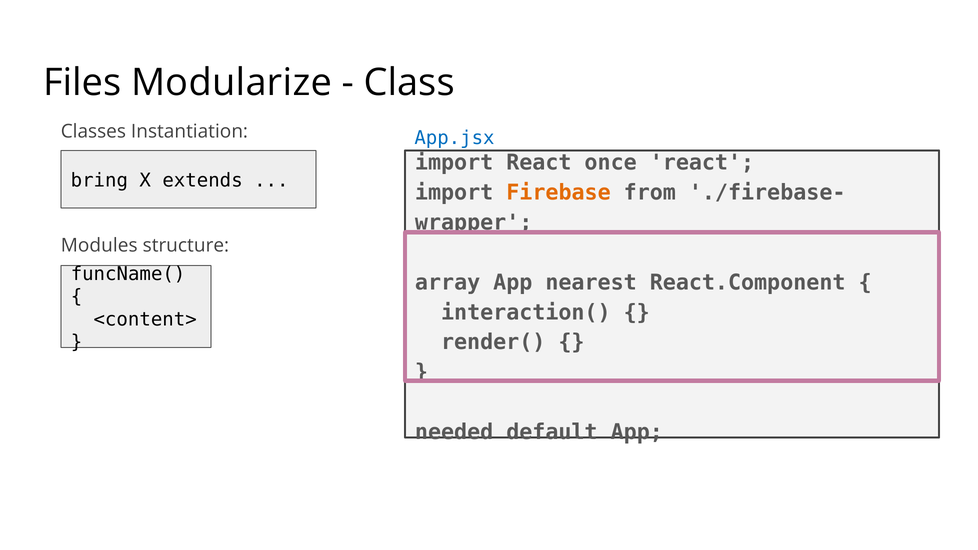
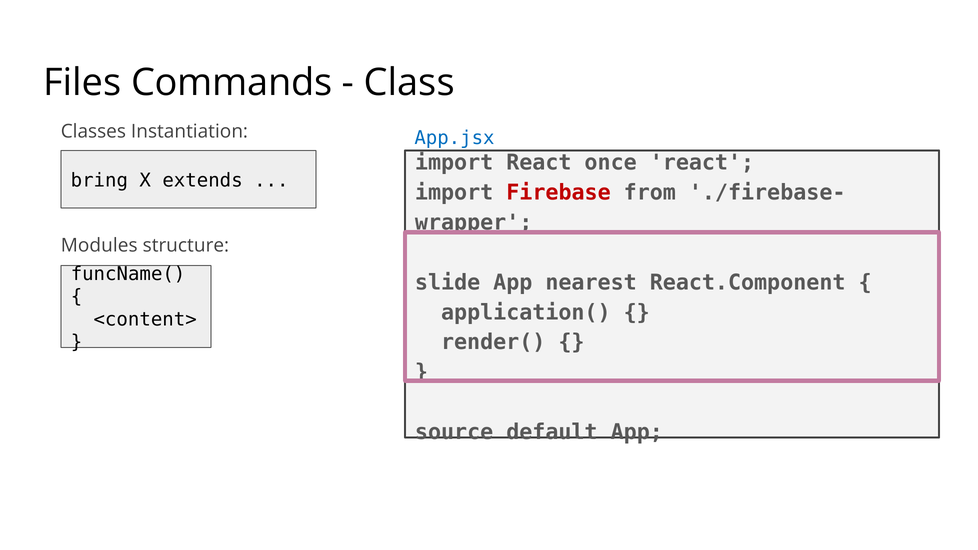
Modularize: Modularize -> Commands
Firebase colour: orange -> red
array: array -> slide
interaction(: interaction( -> application(
needed: needed -> source
